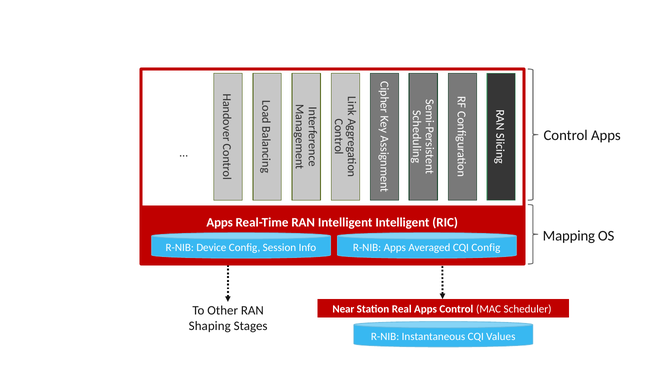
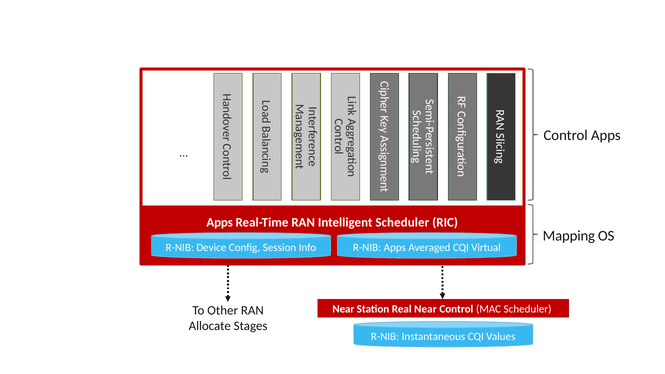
Intelligent Intelligent: Intelligent -> Scheduler
CQI Config: Config -> Virtual
Real Apps: Apps -> Near
Shaping: Shaping -> Allocate
